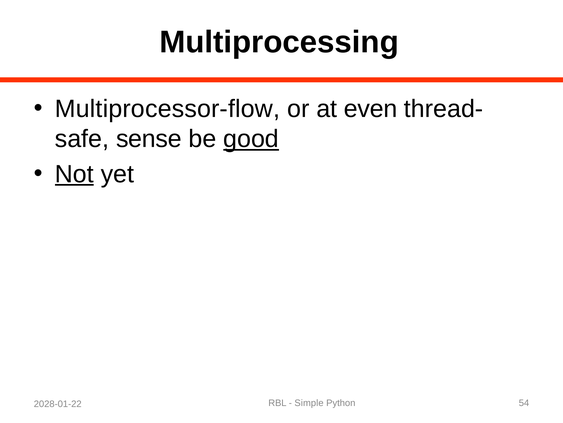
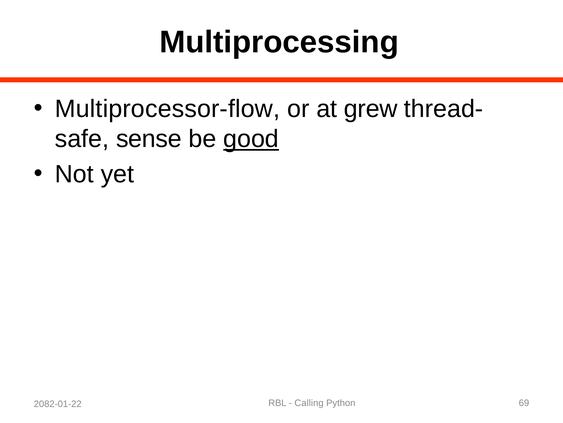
even: even -> grew
Not underline: present -> none
Simple: Simple -> Calling
54: 54 -> 69
2028-01-22: 2028-01-22 -> 2082-01-22
